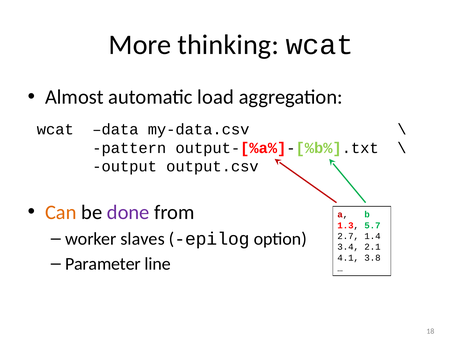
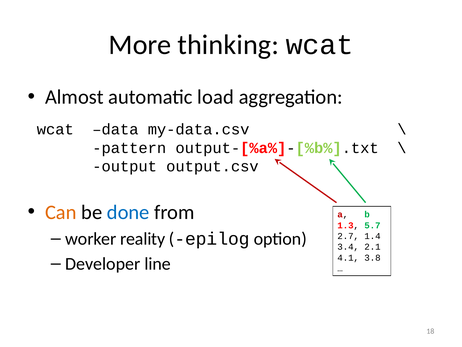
done colour: purple -> blue
slaves: slaves -> reality
Parameter: Parameter -> Developer
